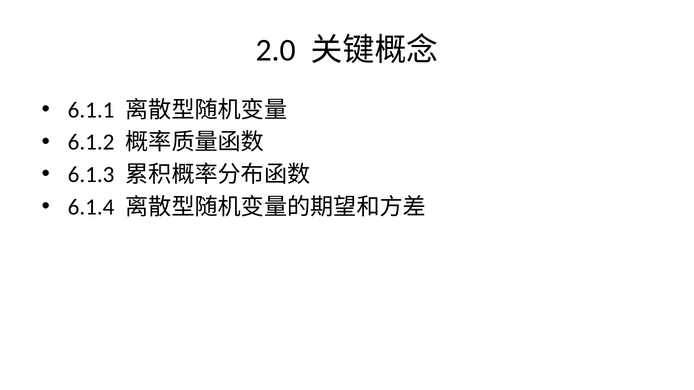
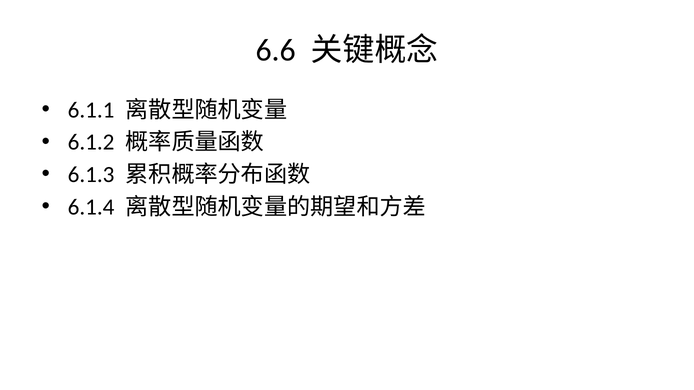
2.0: 2.0 -> 6.6
